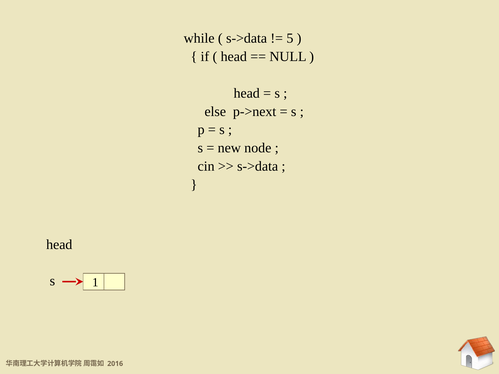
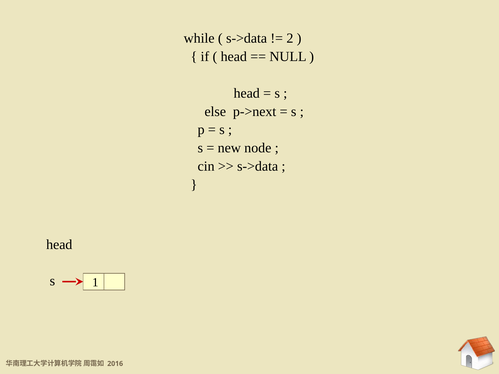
5: 5 -> 2
